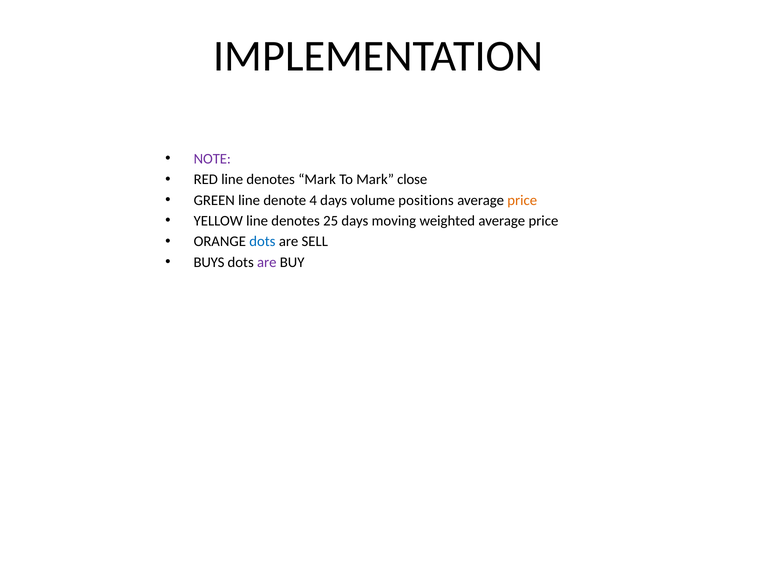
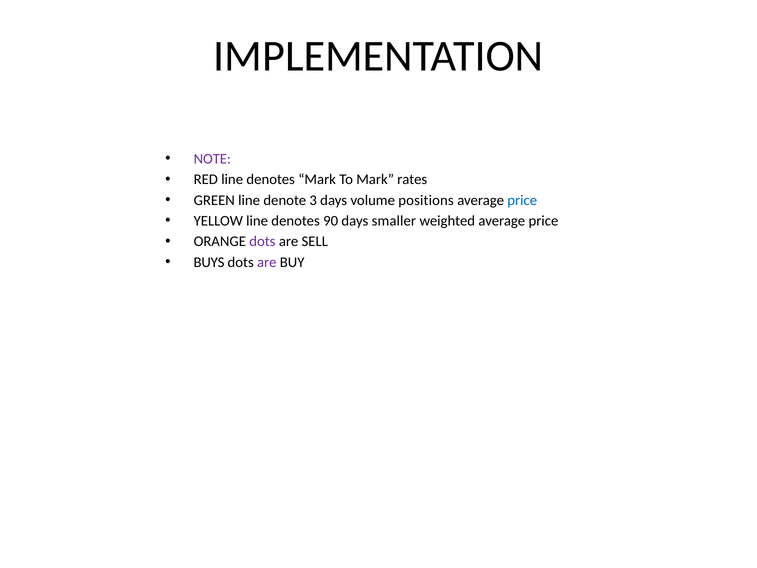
close: close -> rates
4: 4 -> 3
price at (522, 200) colour: orange -> blue
25: 25 -> 90
moving: moving -> smaller
dots at (262, 241) colour: blue -> purple
